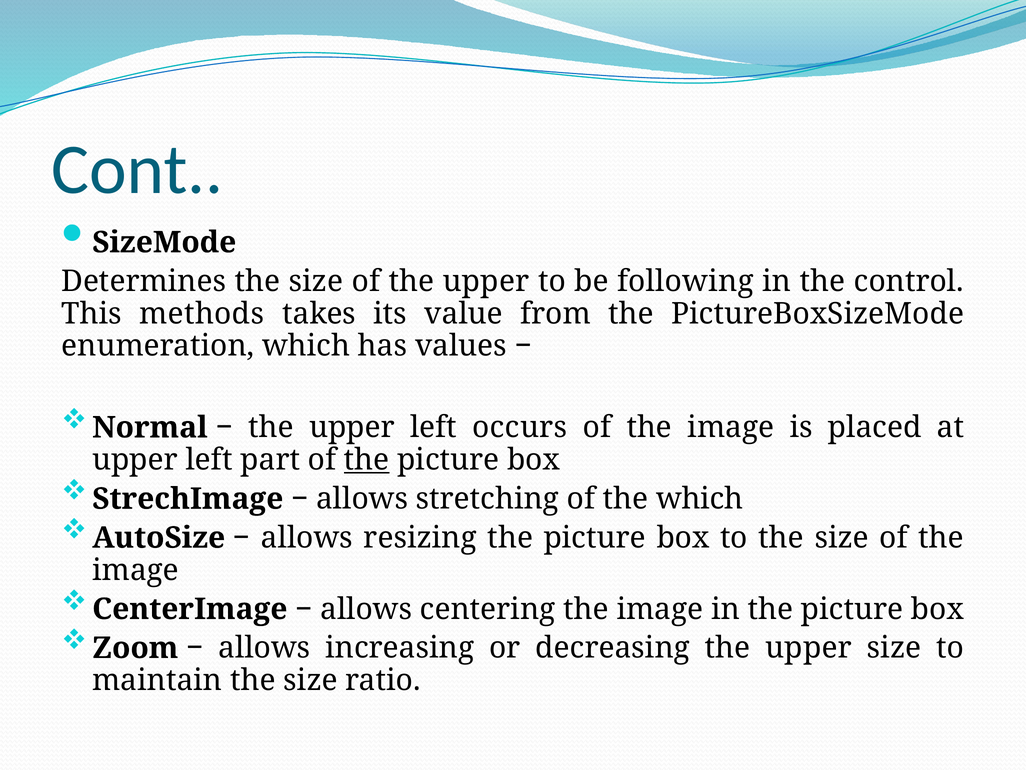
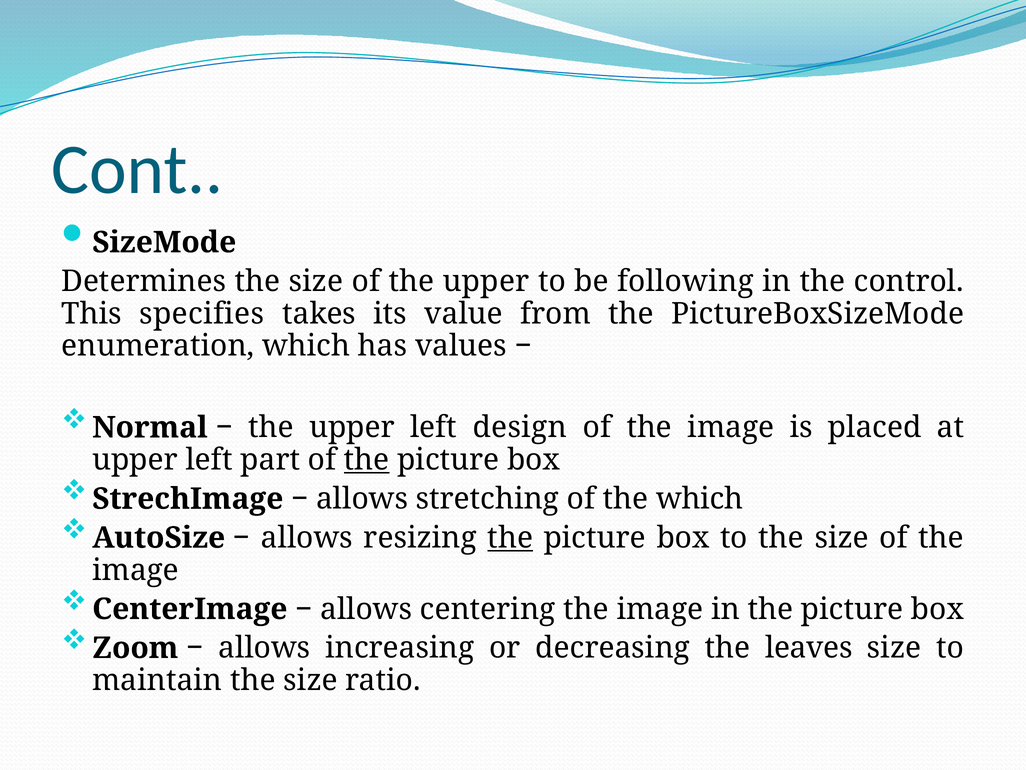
methods: methods -> specifies
occurs: occurs -> design
the at (510, 537) underline: none -> present
decreasing the upper: upper -> leaves
